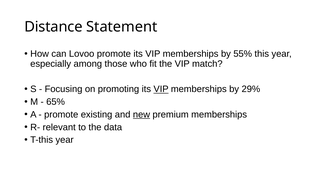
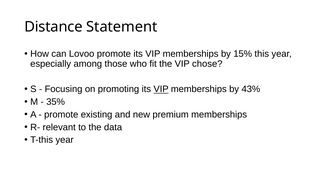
55%: 55% -> 15%
match: match -> chose
29%: 29% -> 43%
65%: 65% -> 35%
new underline: present -> none
